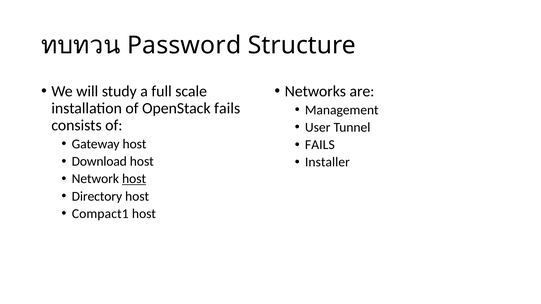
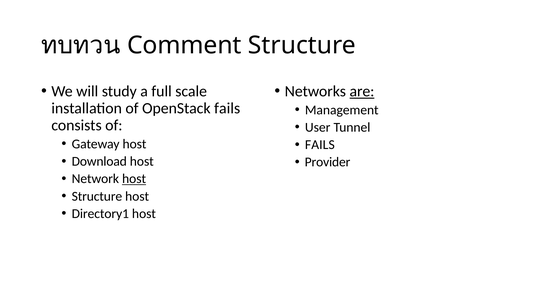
Password: Password -> Comment
are underline: none -> present
Installer: Installer -> Provider
Directory at (97, 196): Directory -> Structure
Compact1: Compact1 -> Directory1
